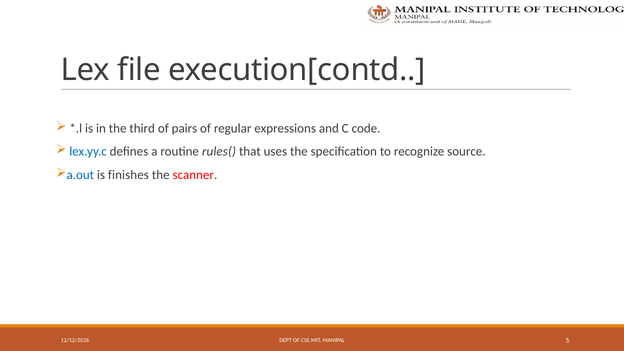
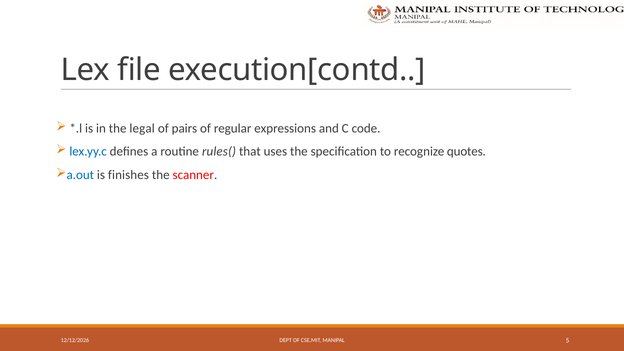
third: third -> legal
source: source -> quotes
